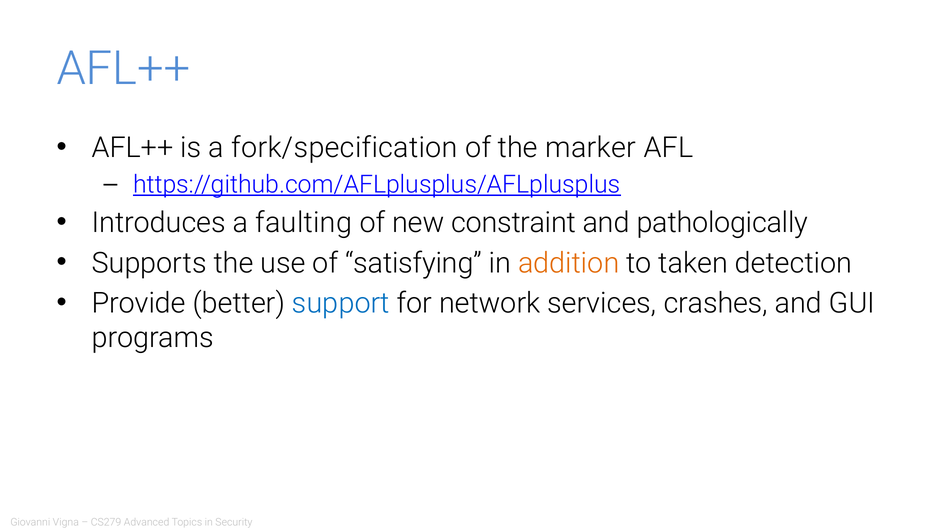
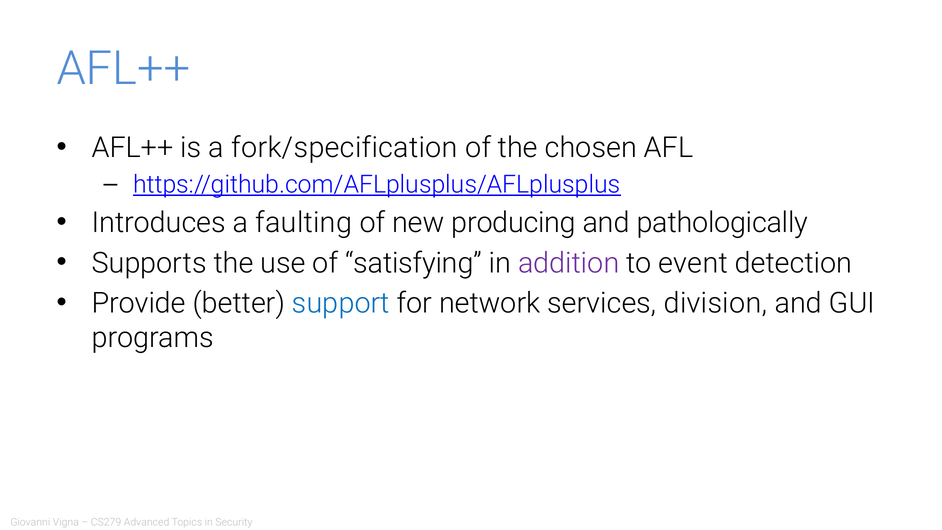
marker: marker -> chosen
constraint: constraint -> producing
addition colour: orange -> purple
taken: taken -> event
crashes: crashes -> division
